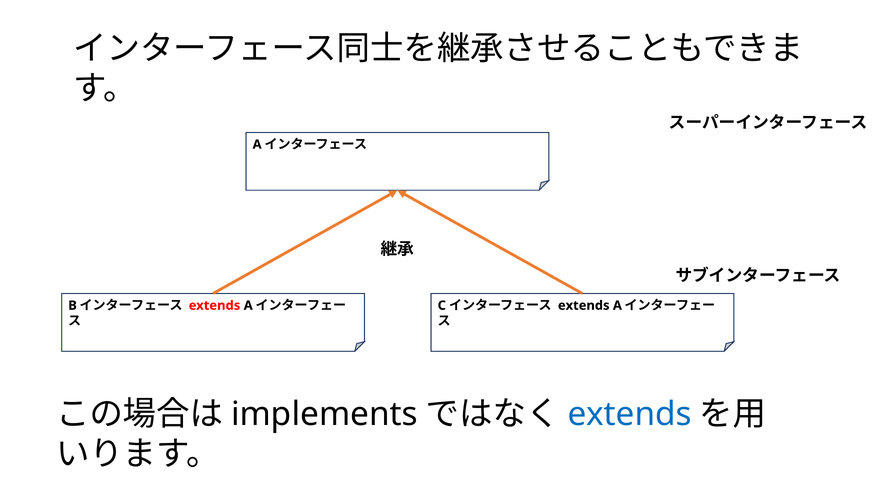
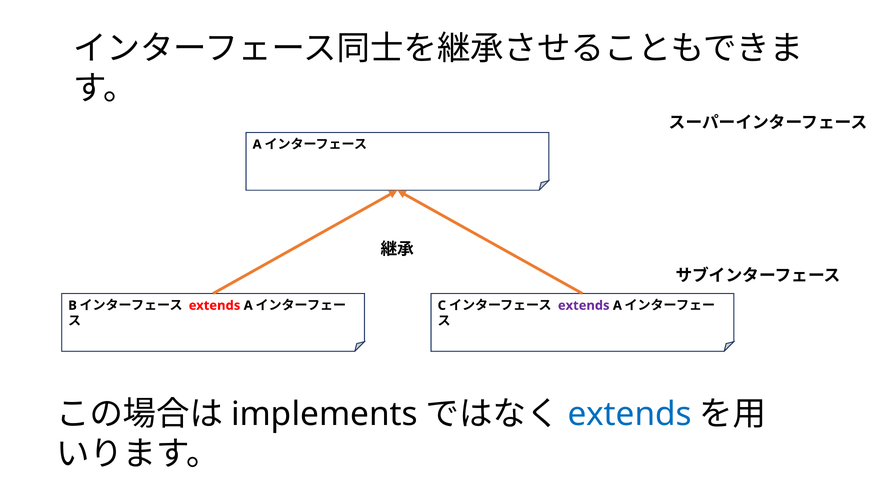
extends at (584, 306) colour: black -> purple
